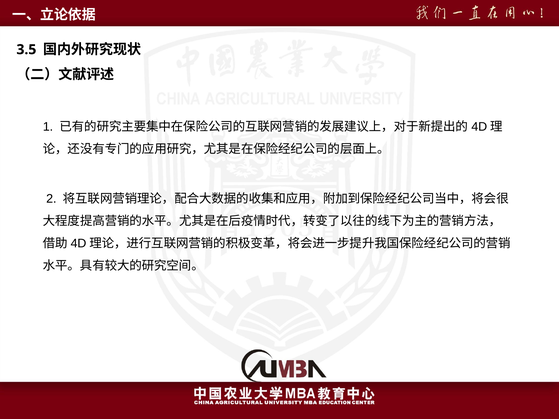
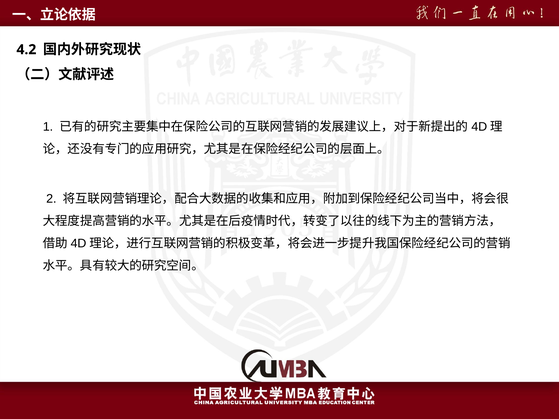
3.5: 3.5 -> 4.2
